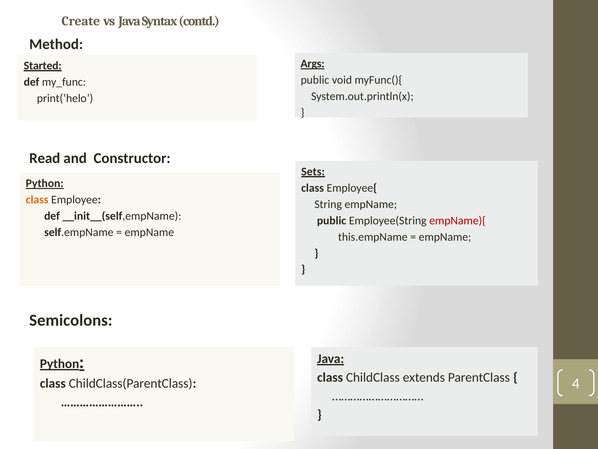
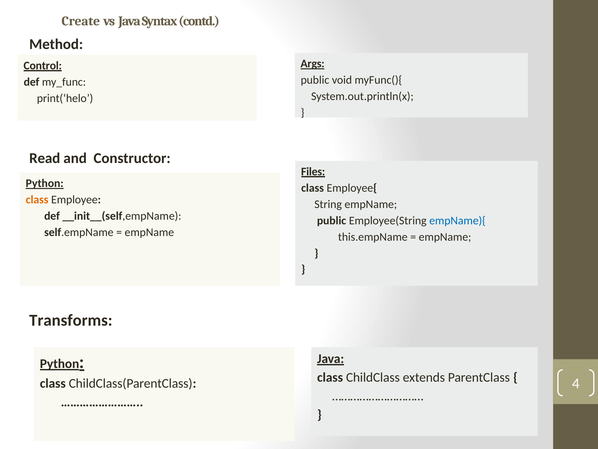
Started: Started -> Control
Sets: Sets -> Files
empName){ colour: red -> blue
Semicolons: Semicolons -> Transforms
